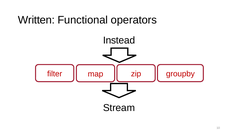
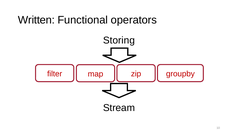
Instead: Instead -> Storing
